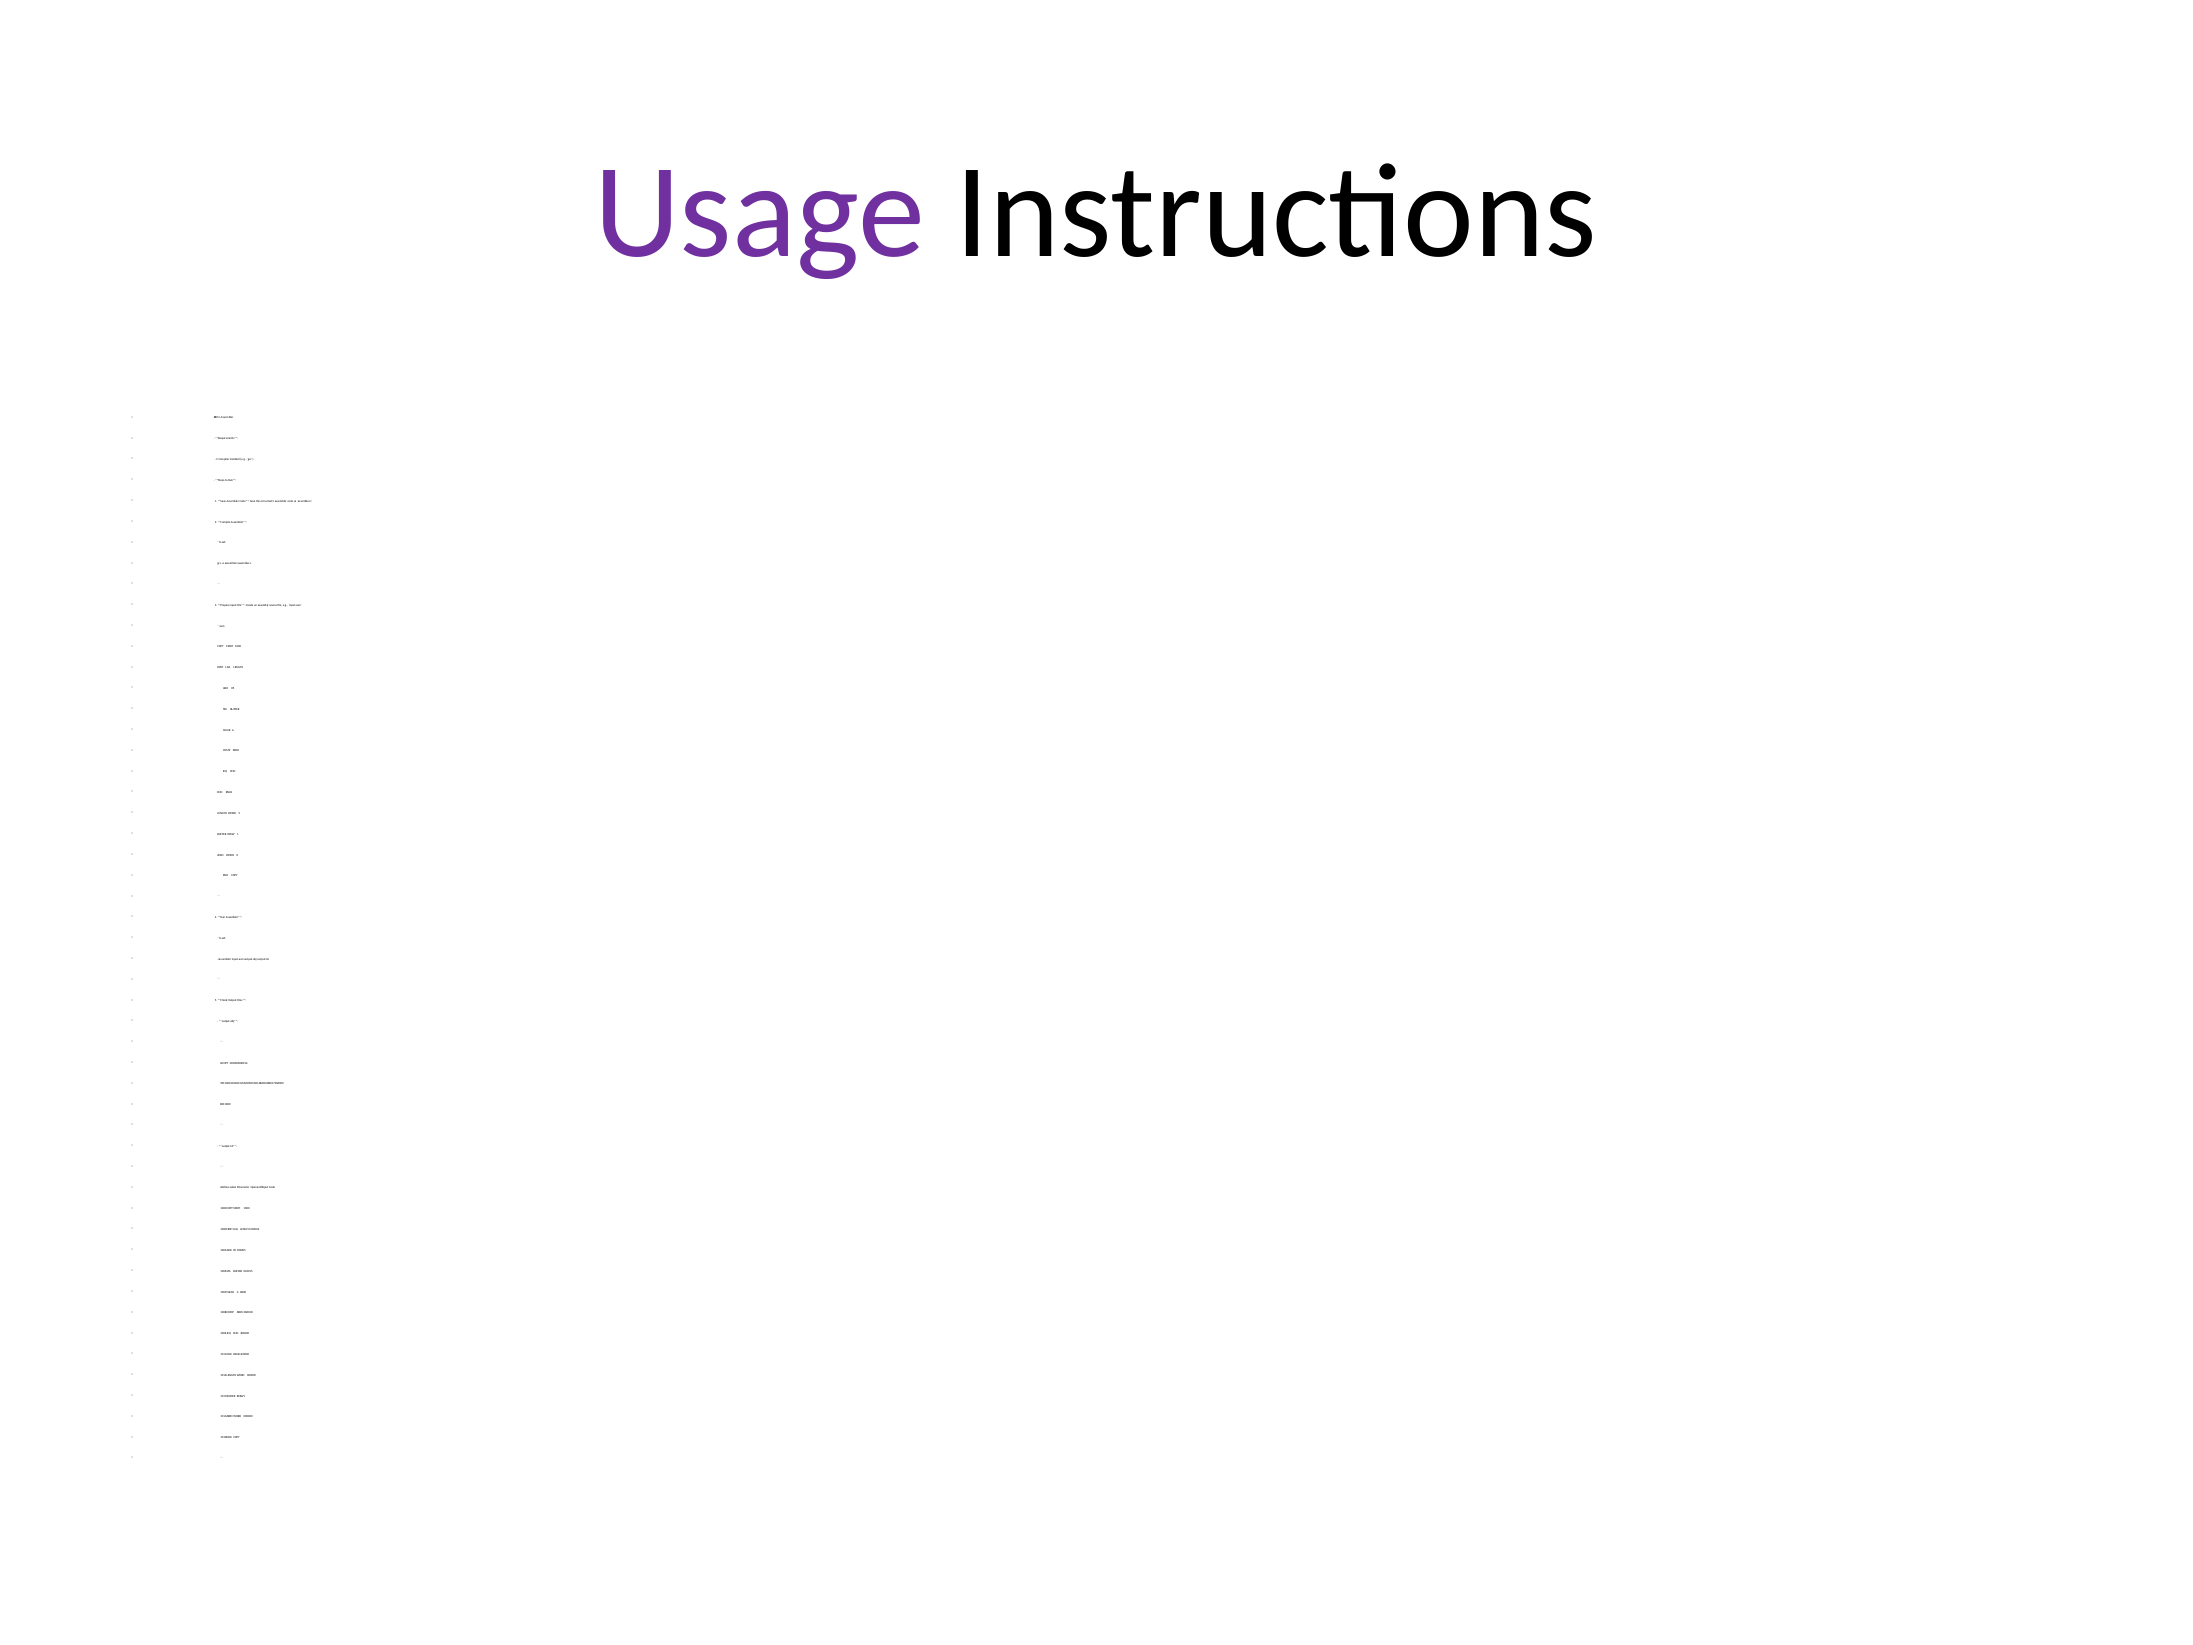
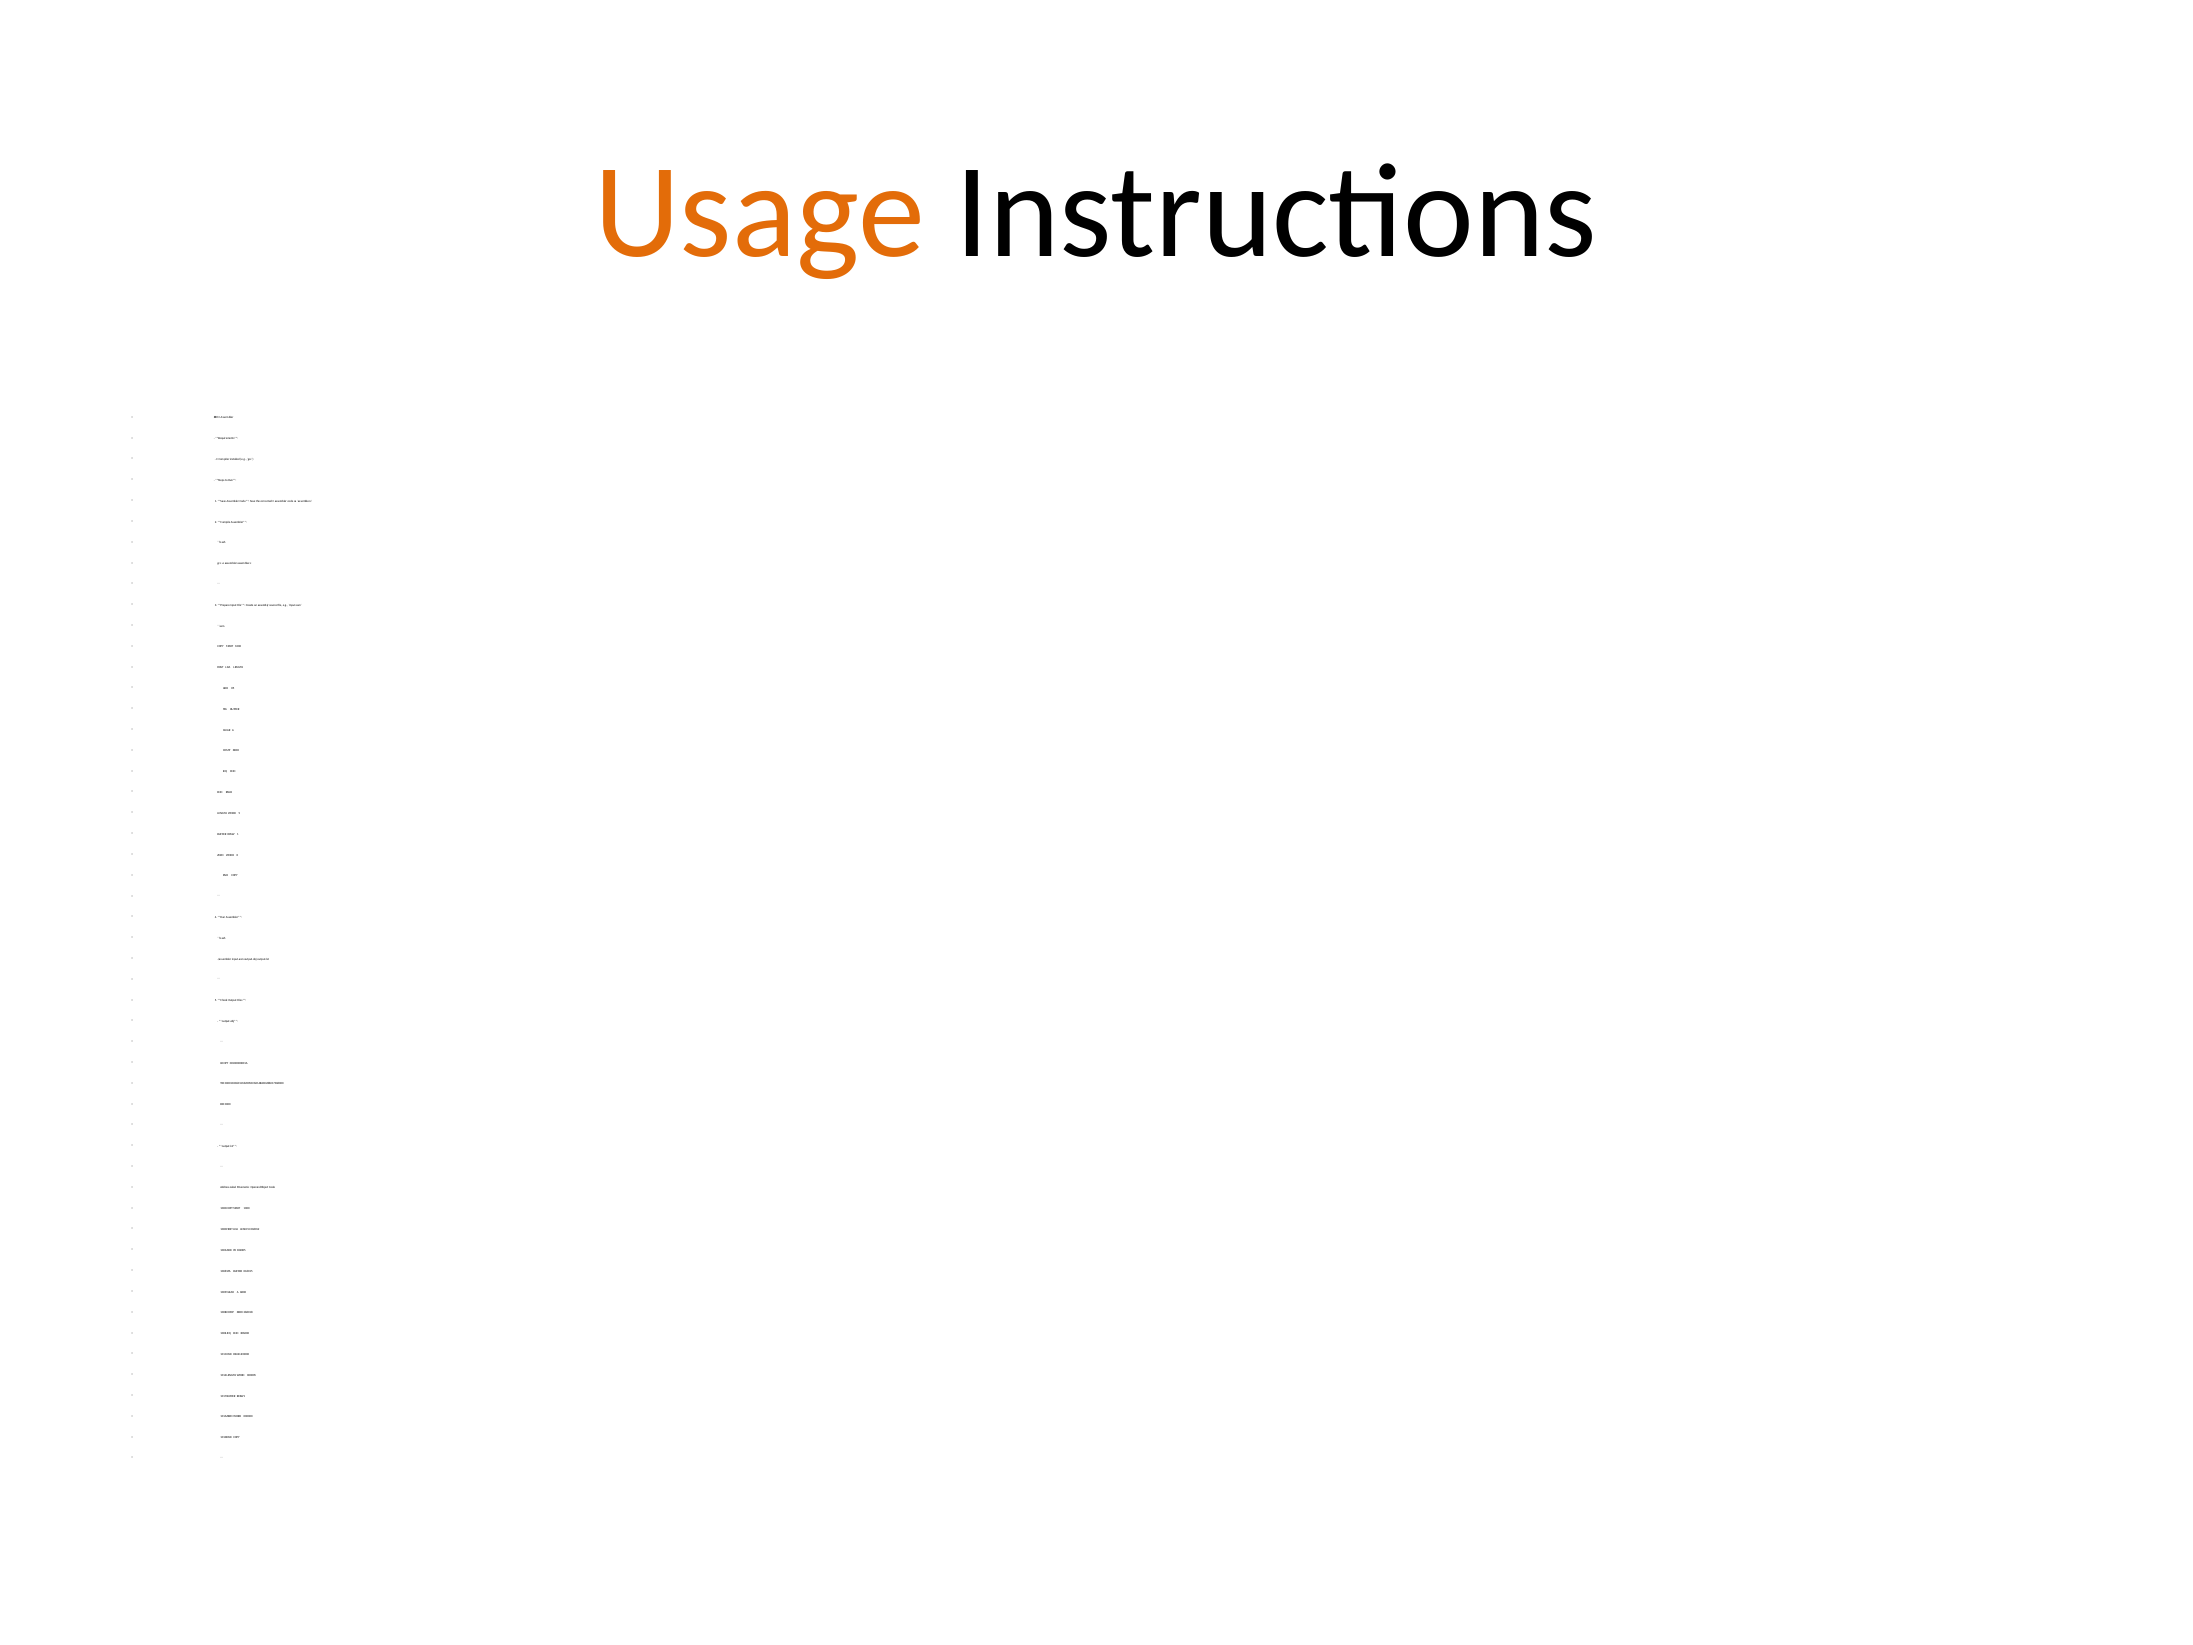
Usage colour: purple -> orange
